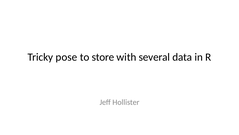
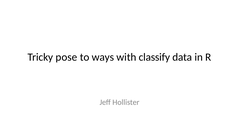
store: store -> ways
several: several -> classify
